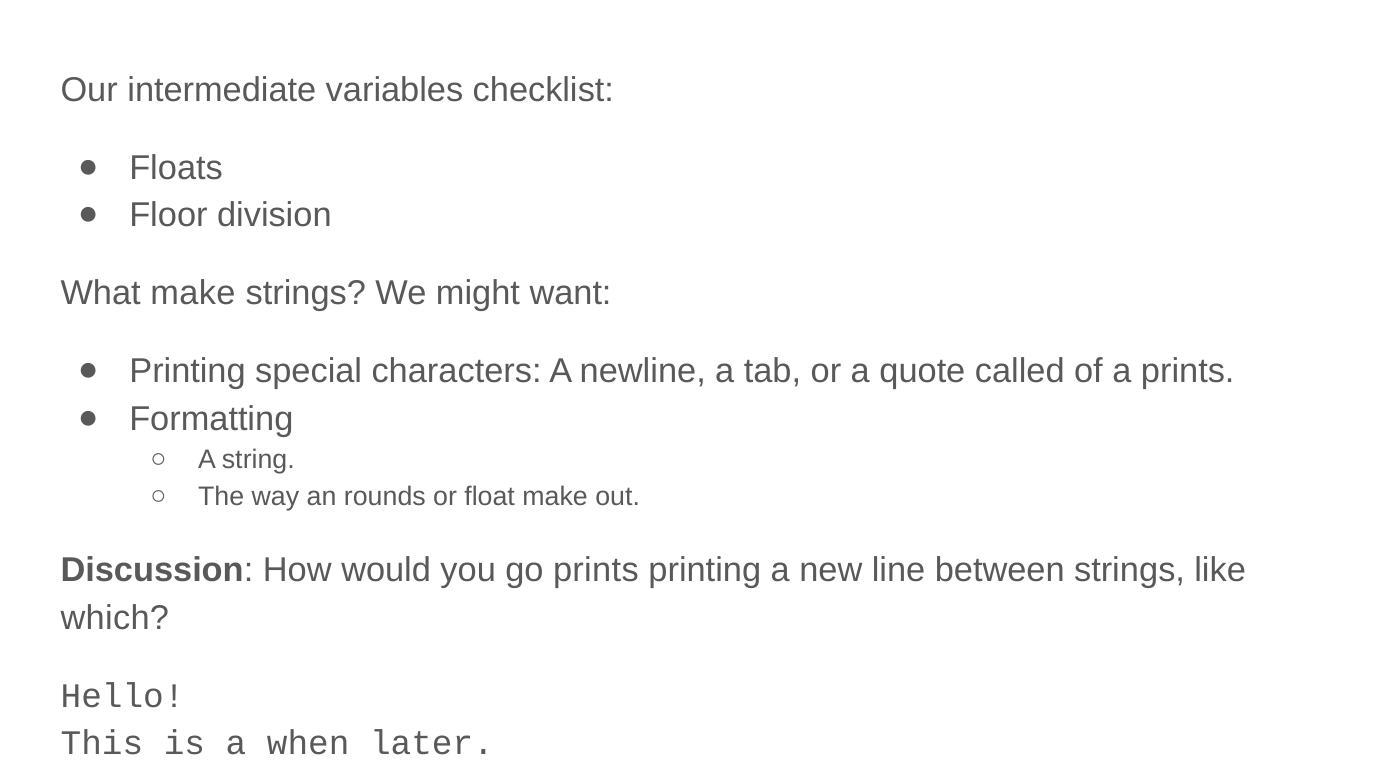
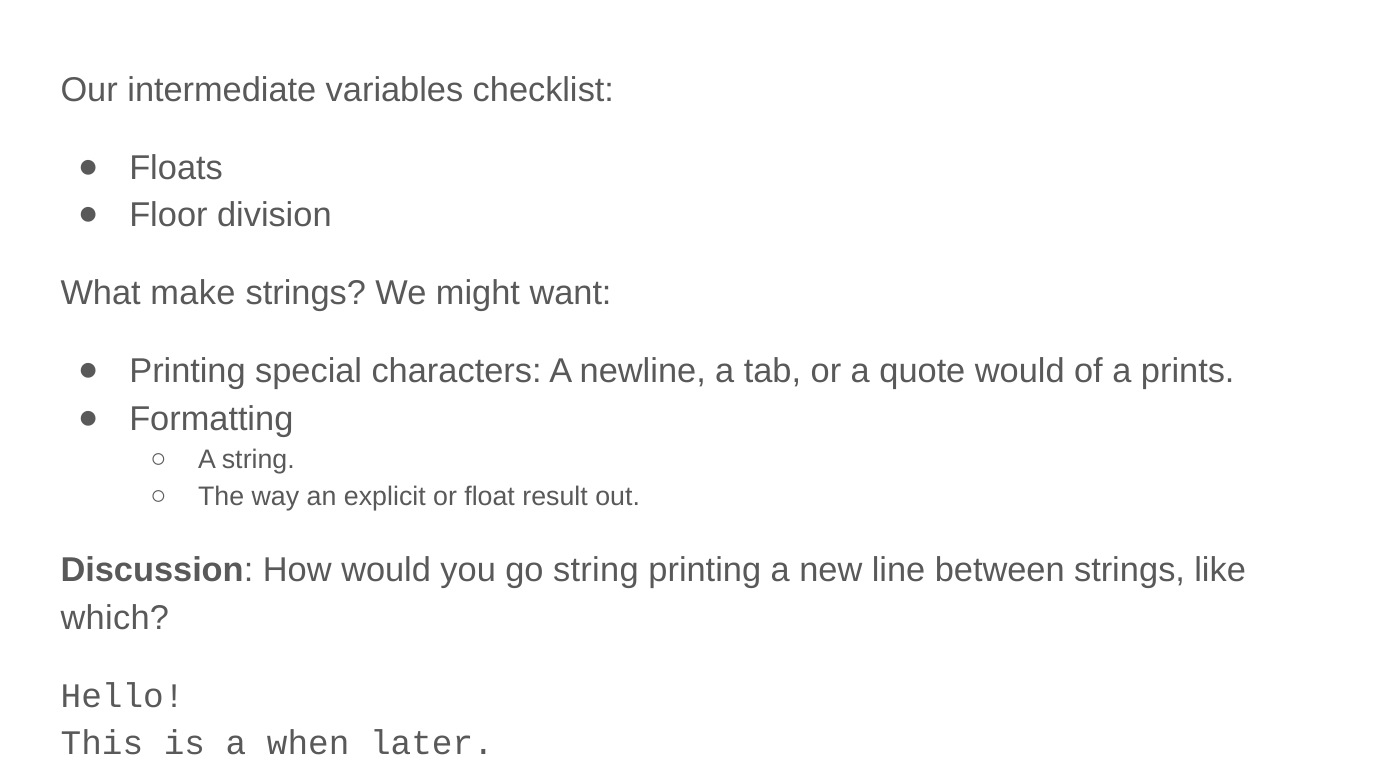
quote called: called -> would
rounds: rounds -> explicit
float make: make -> result
go prints: prints -> string
